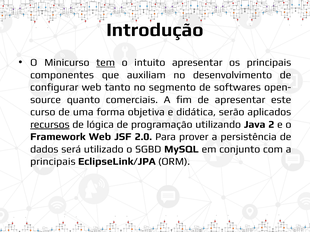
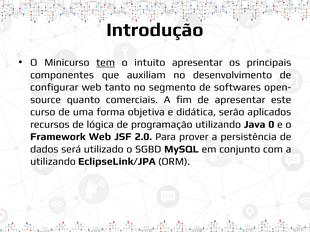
recursos underline: present -> none
2: 2 -> 0
principais at (53, 162): principais -> utilizando
